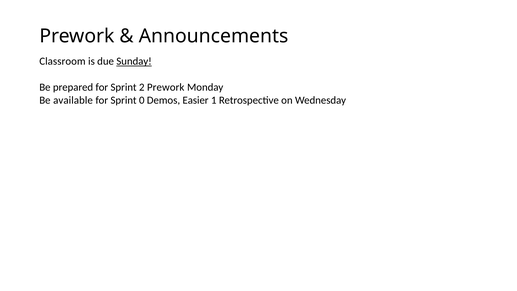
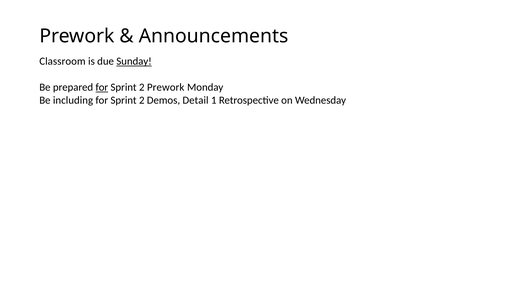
for at (102, 87) underline: none -> present
available: available -> including
0 at (142, 100): 0 -> 2
Easier: Easier -> Detail
